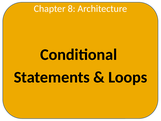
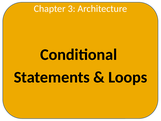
8: 8 -> 3
